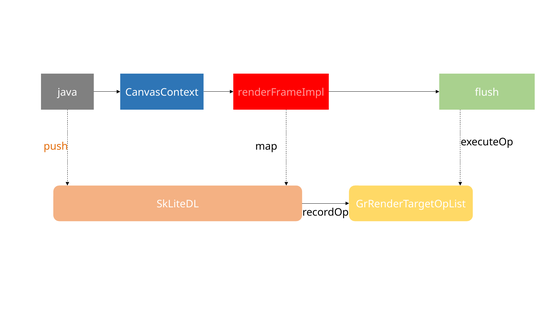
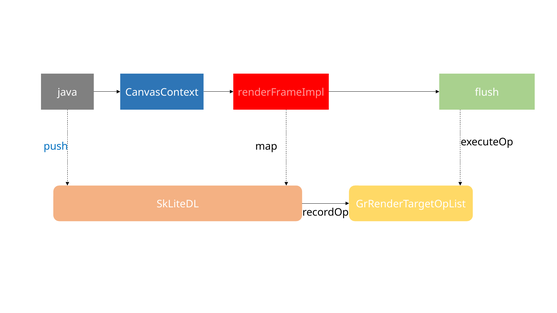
push colour: orange -> blue
